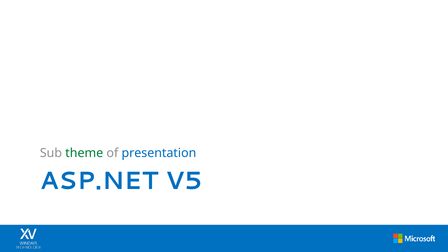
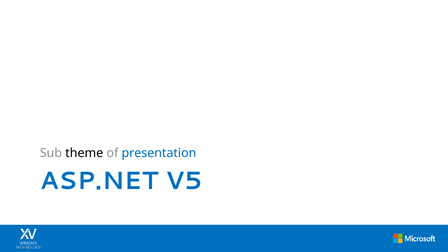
theme colour: green -> black
